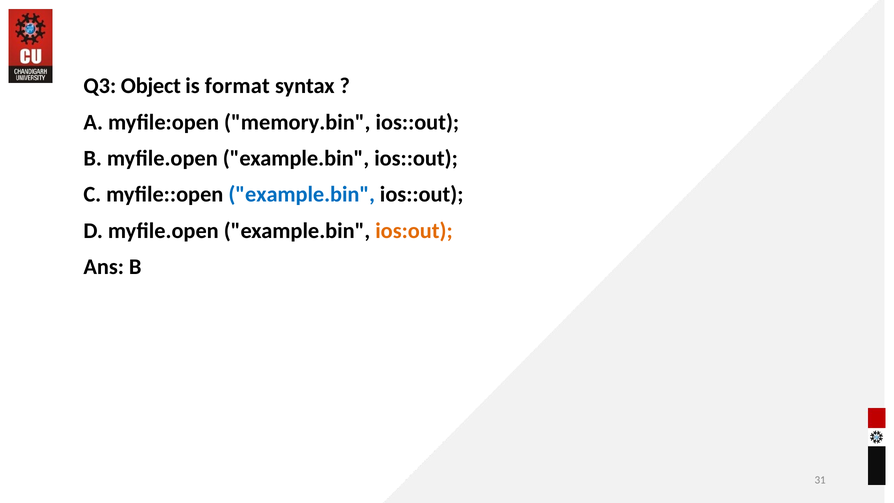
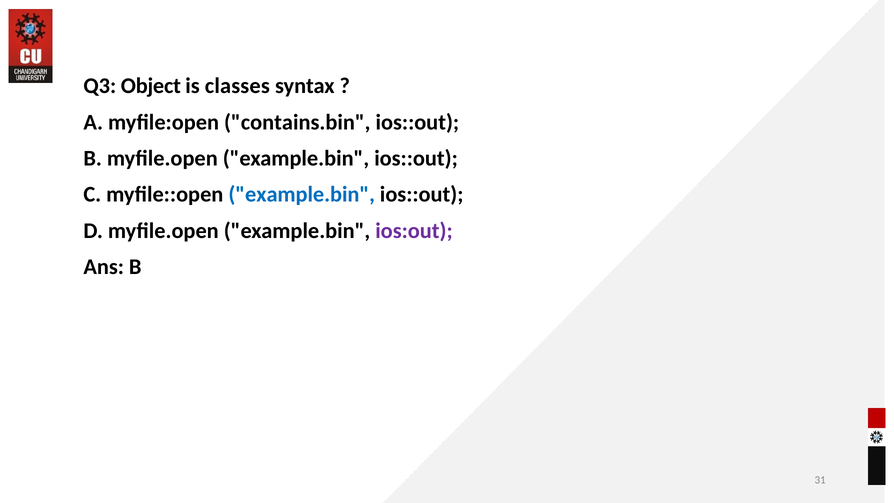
format: format -> classes
memory.bin: memory.bin -> contains.bin
ios:out colour: orange -> purple
